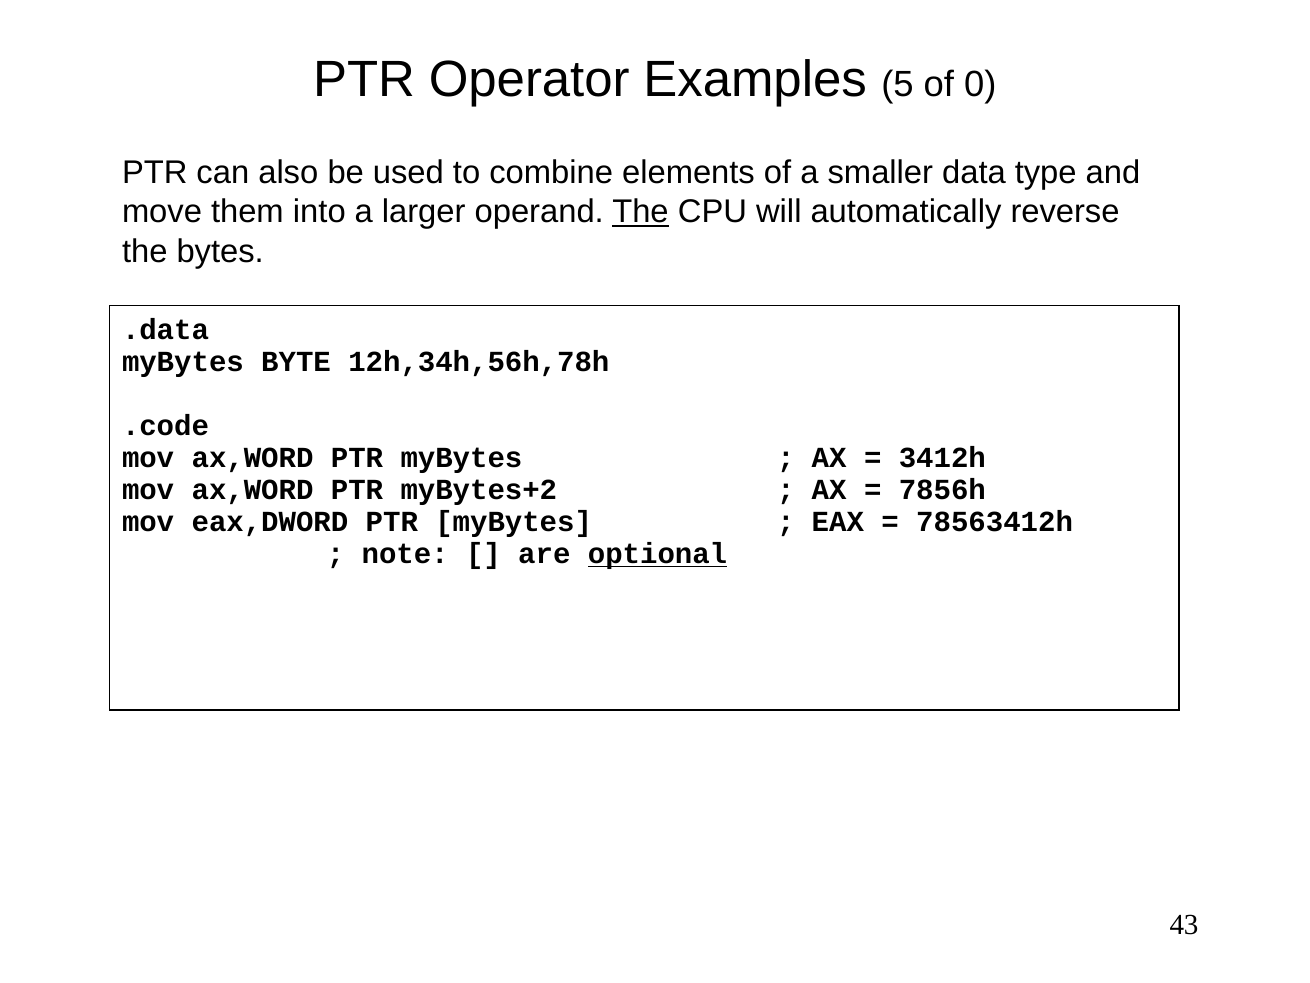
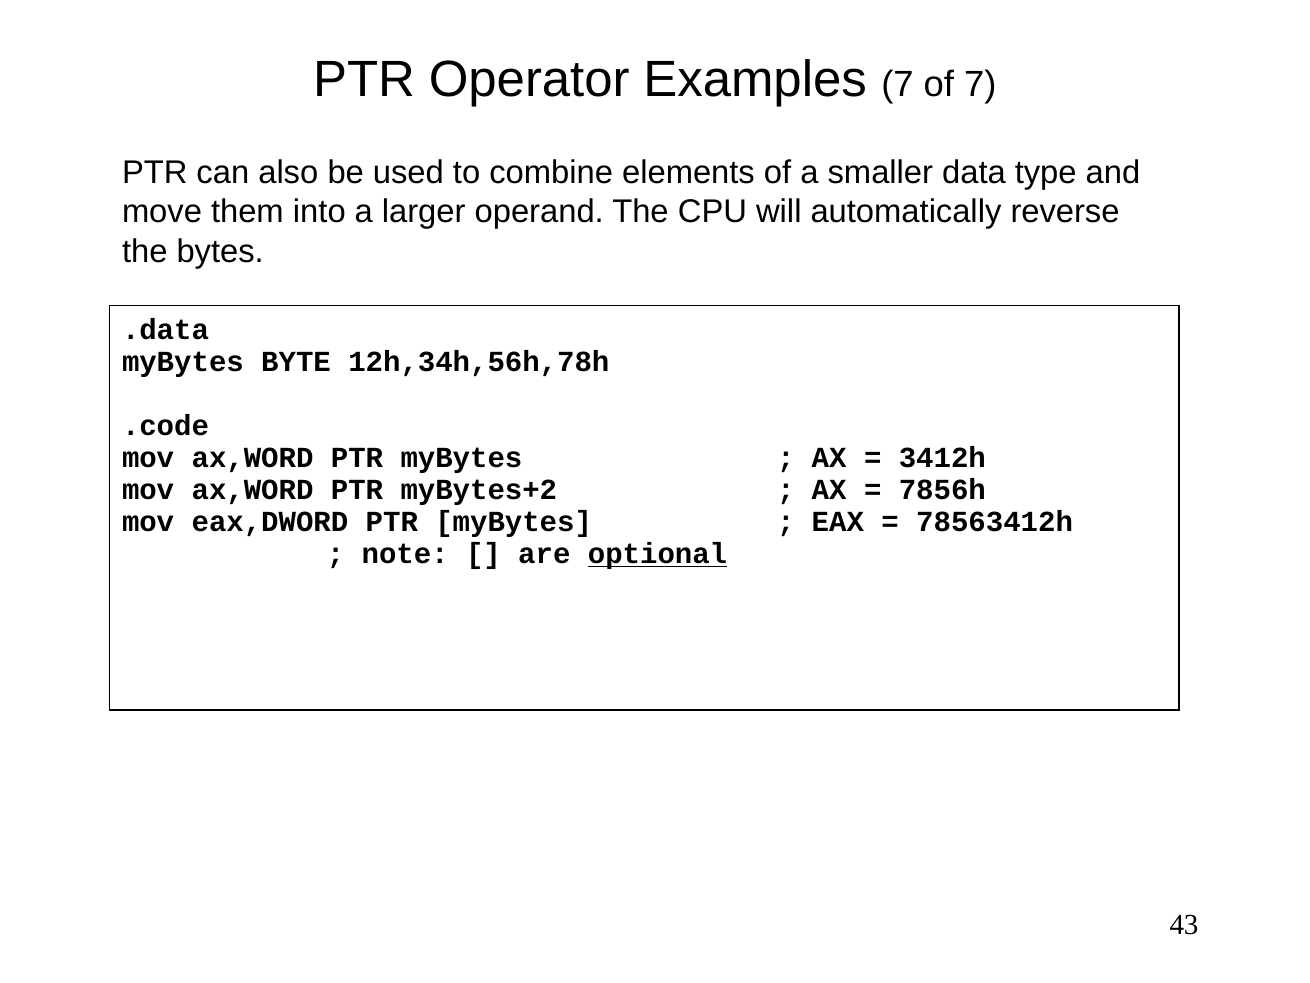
Examples 5: 5 -> 7
of 0: 0 -> 7
The at (641, 212) underline: present -> none
